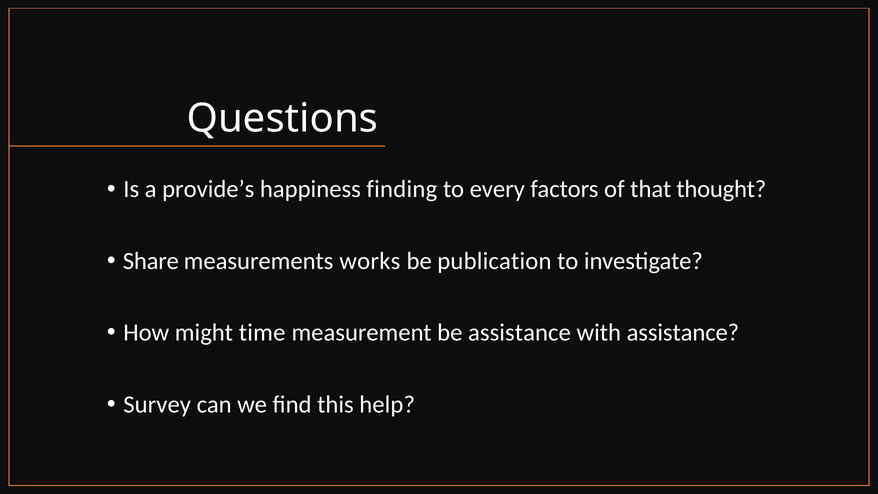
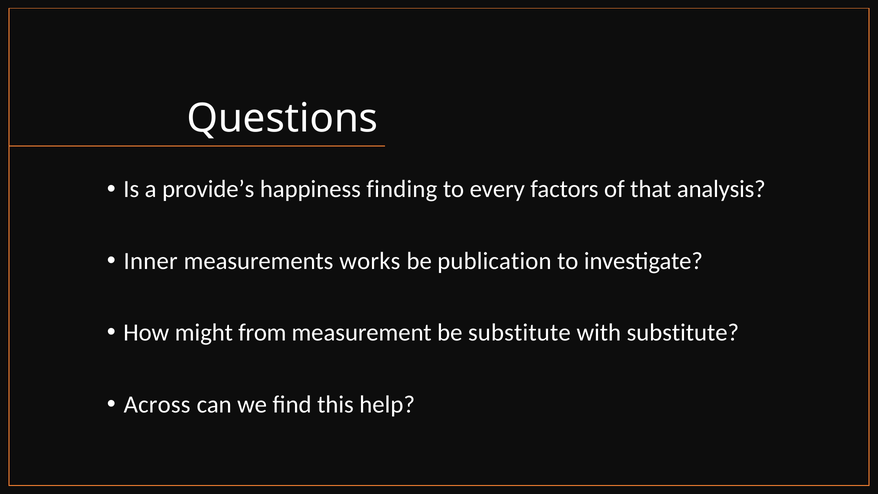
thought: thought -> analysis
Share: Share -> Inner
time: time -> from
be assistance: assistance -> substitute
with assistance: assistance -> substitute
Survey: Survey -> Across
